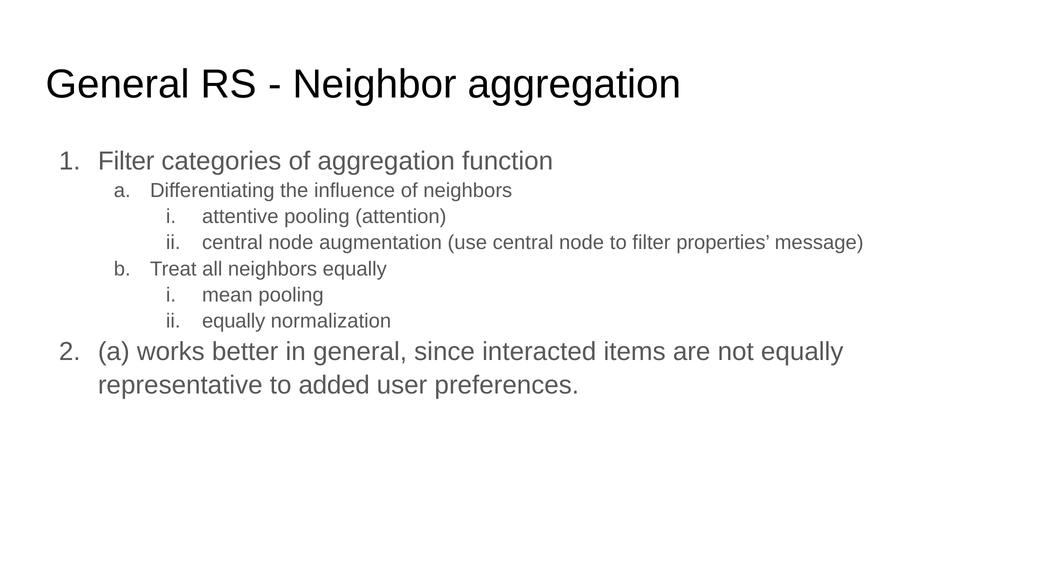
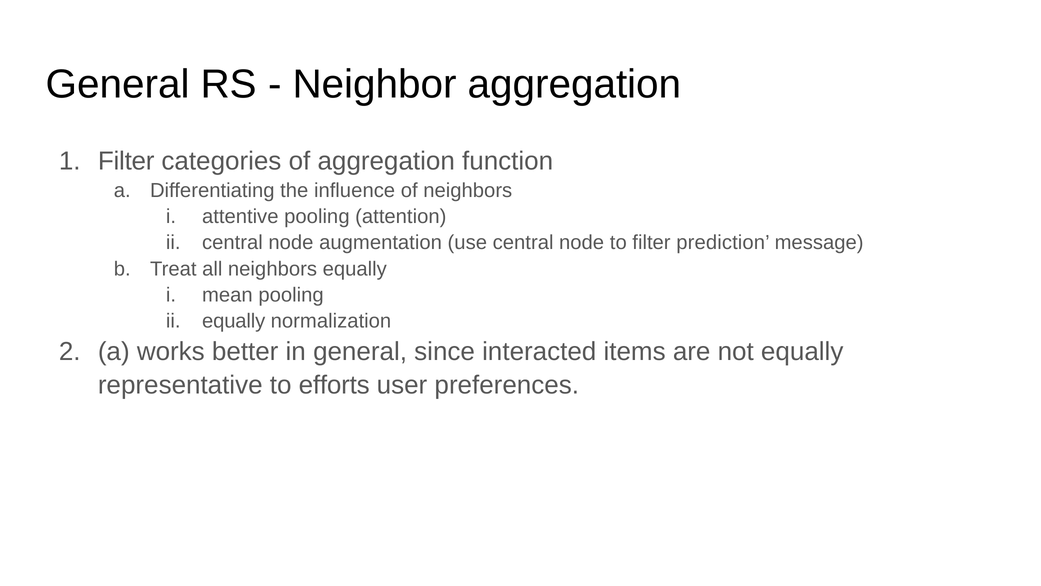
properties: properties -> prediction
added: added -> efforts
